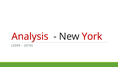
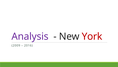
Analysis colour: red -> purple
